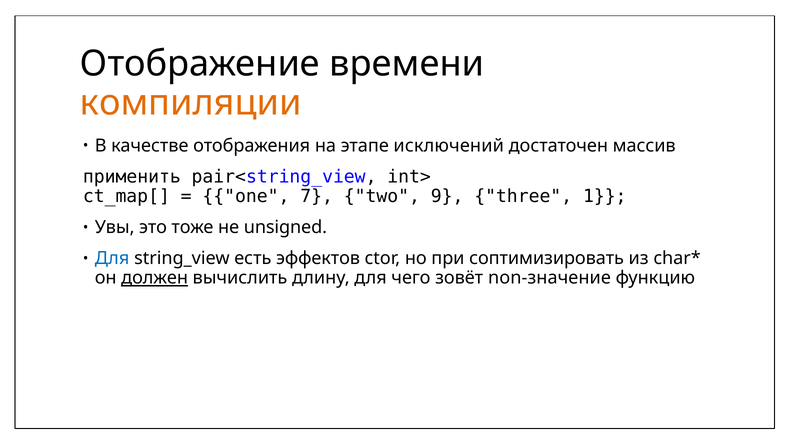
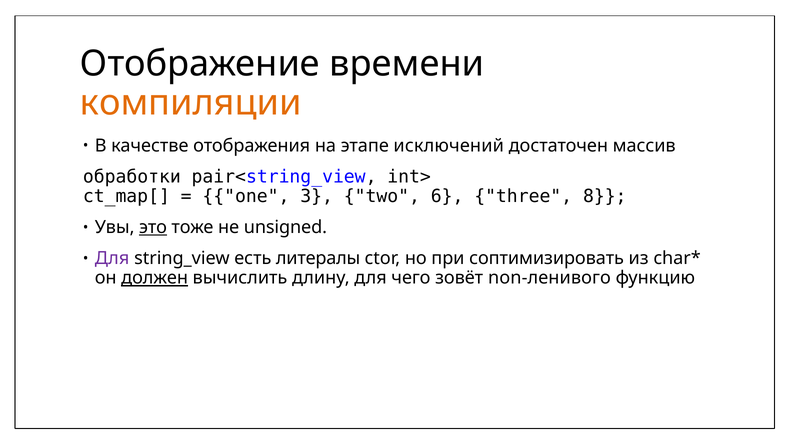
применить: применить -> обработки
7: 7 -> 3
9: 9 -> 6
1: 1 -> 8
это underline: none -> present
Для at (112, 259) colour: blue -> purple
эффектов: эффектов -> литералы
non-значение: non-значение -> non-ленивого
